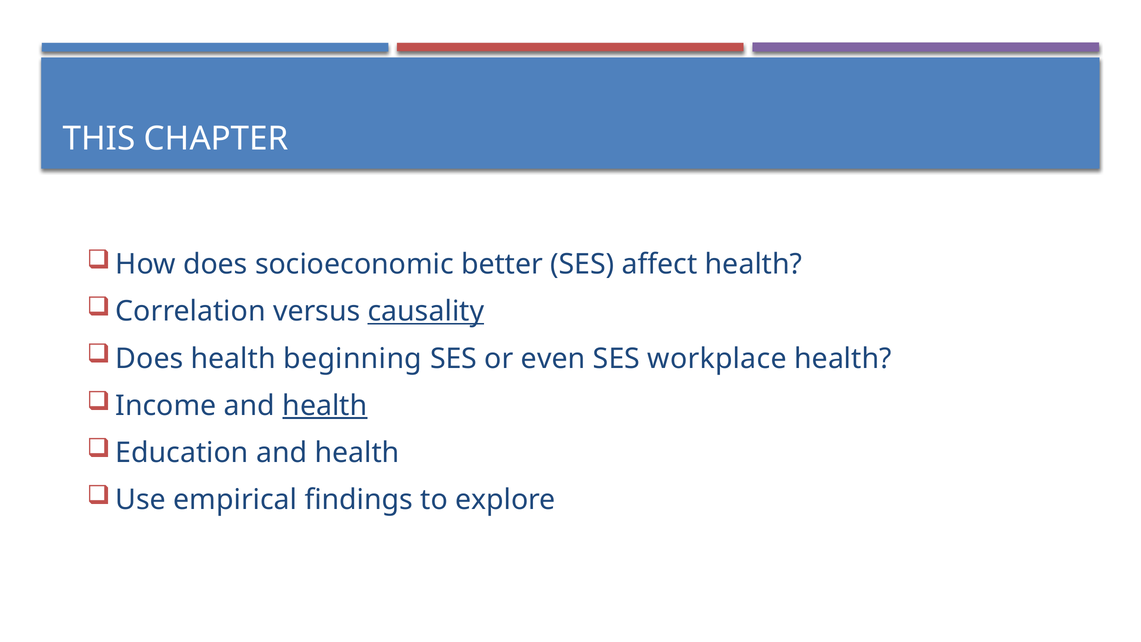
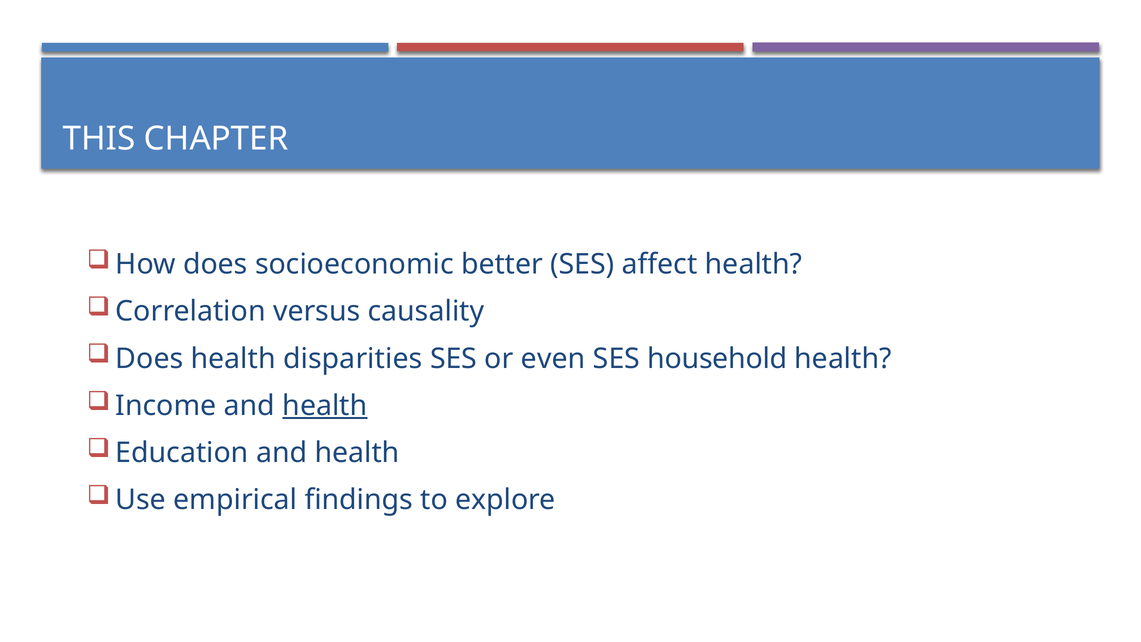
causality underline: present -> none
beginning: beginning -> disparities
workplace: workplace -> household
